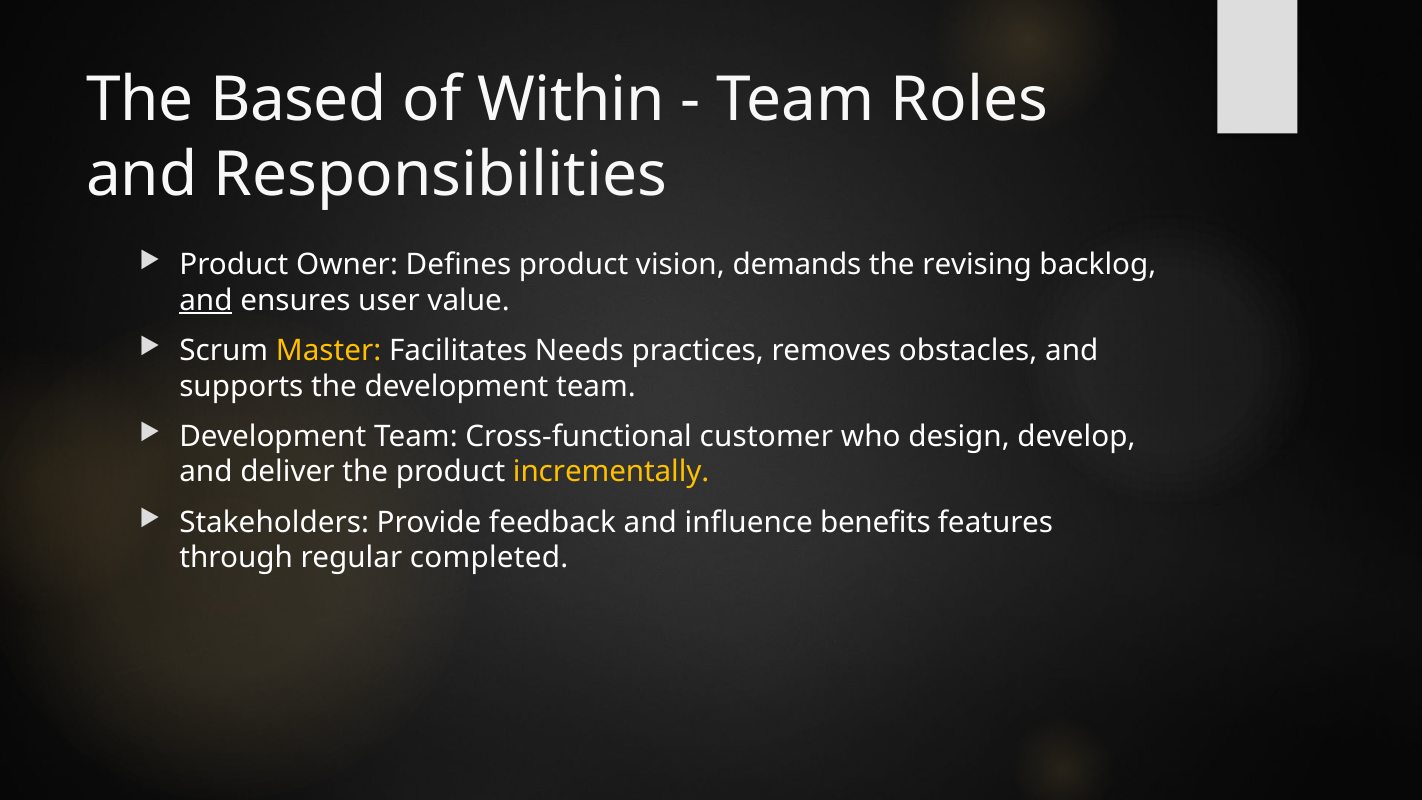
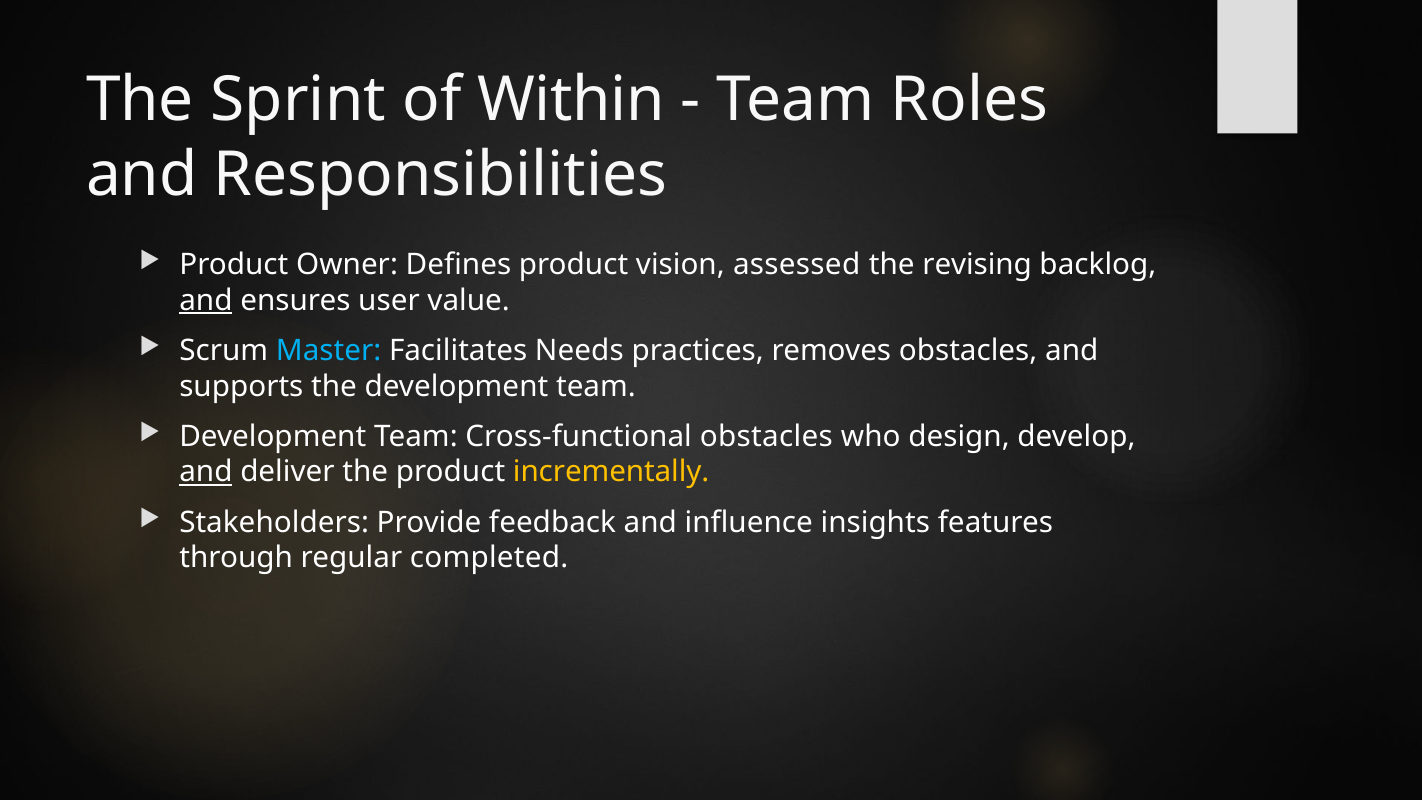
Based: Based -> Sprint
demands: demands -> assessed
Master colour: yellow -> light blue
Cross-functional customer: customer -> obstacles
and at (206, 472) underline: none -> present
benefits: benefits -> insights
